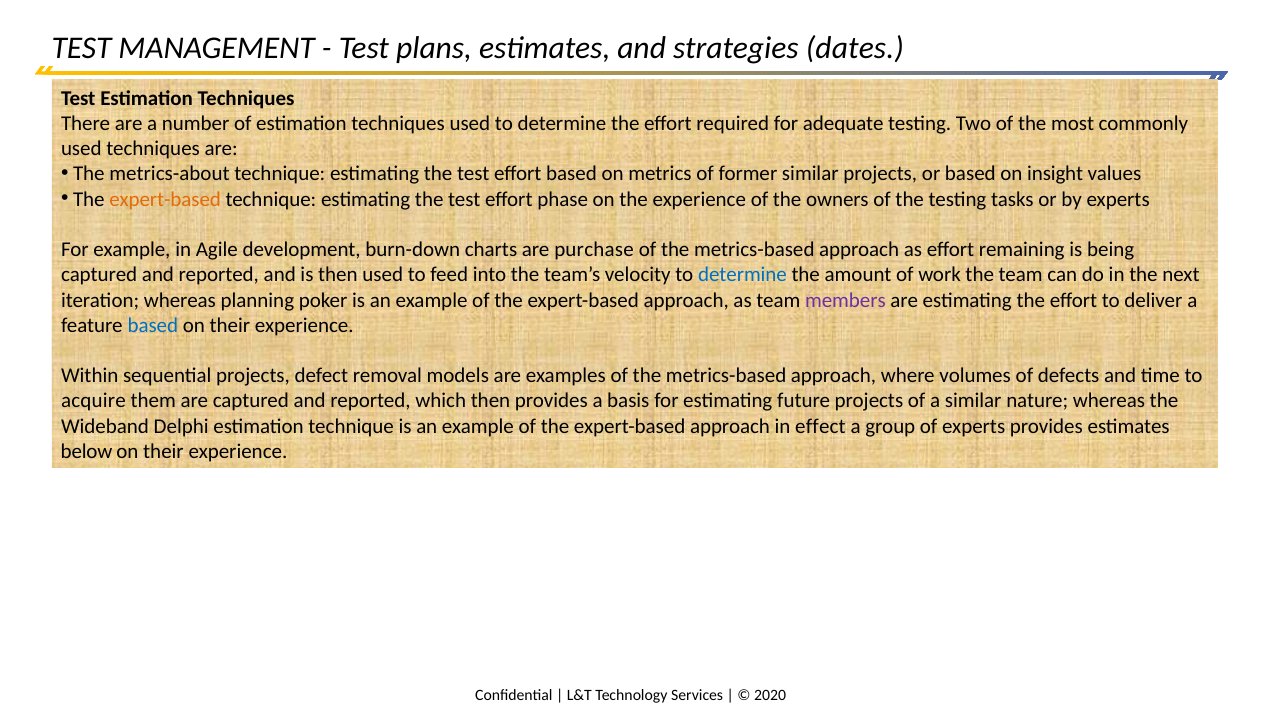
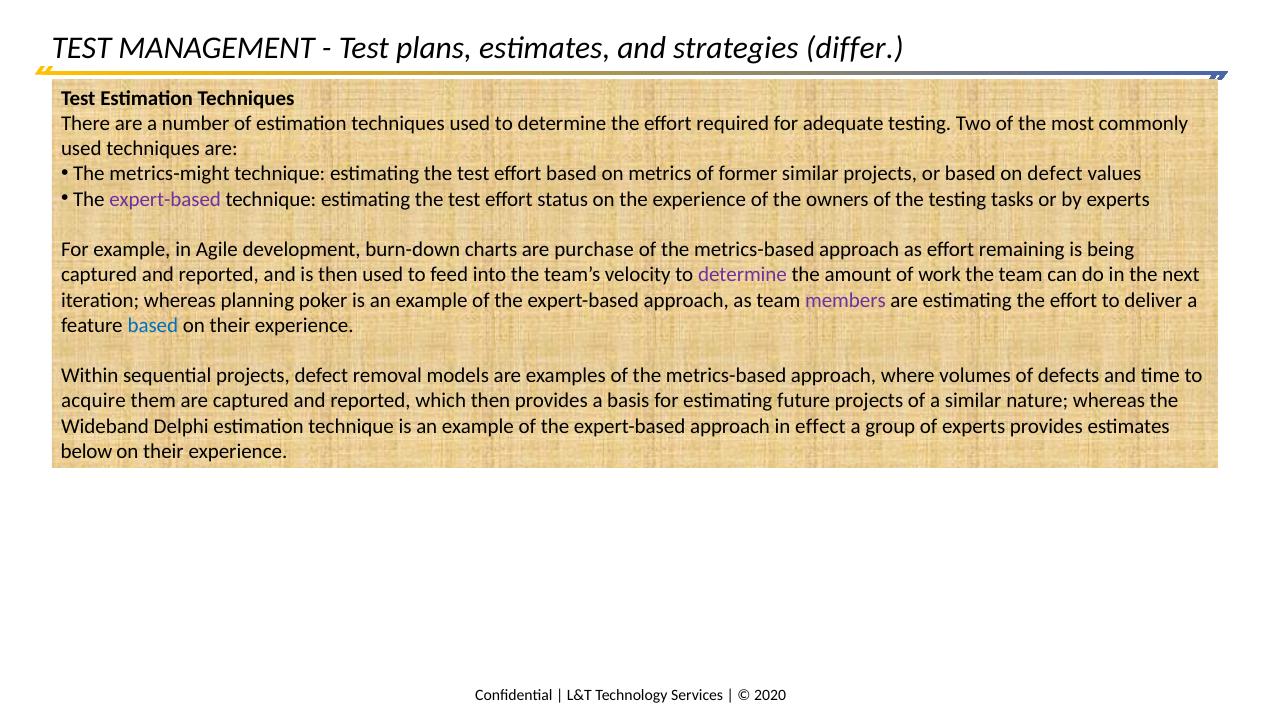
dates: dates -> differ
metrics-about: metrics-about -> metrics-might
on insight: insight -> defect
expert-based at (165, 199) colour: orange -> purple
phase: phase -> status
determine at (742, 275) colour: blue -> purple
